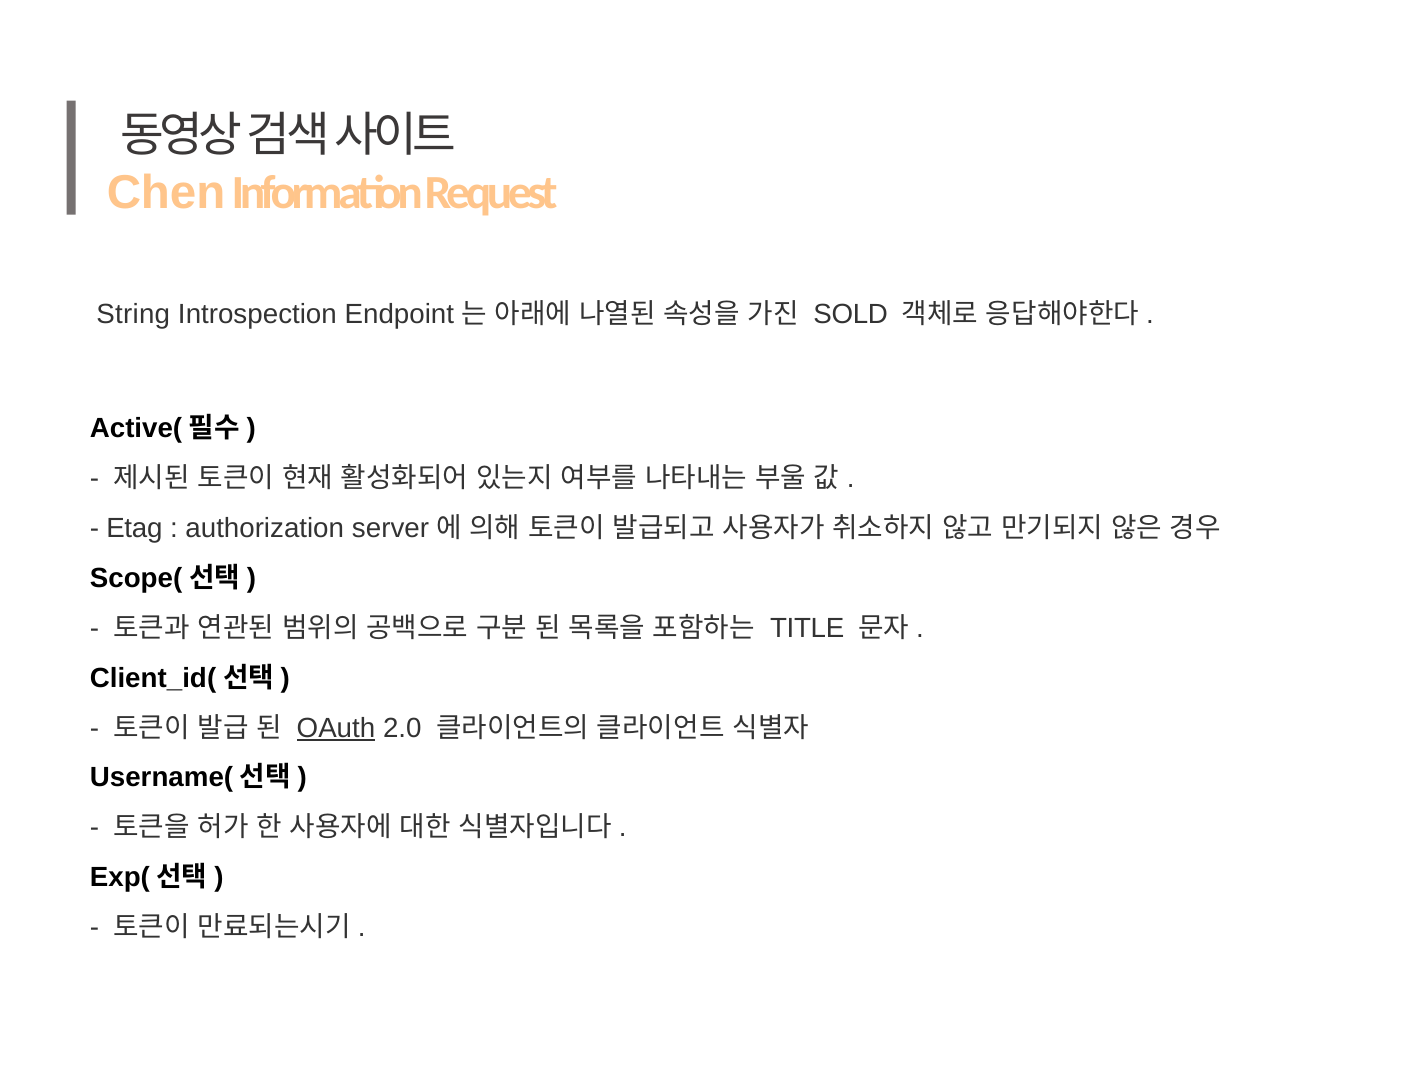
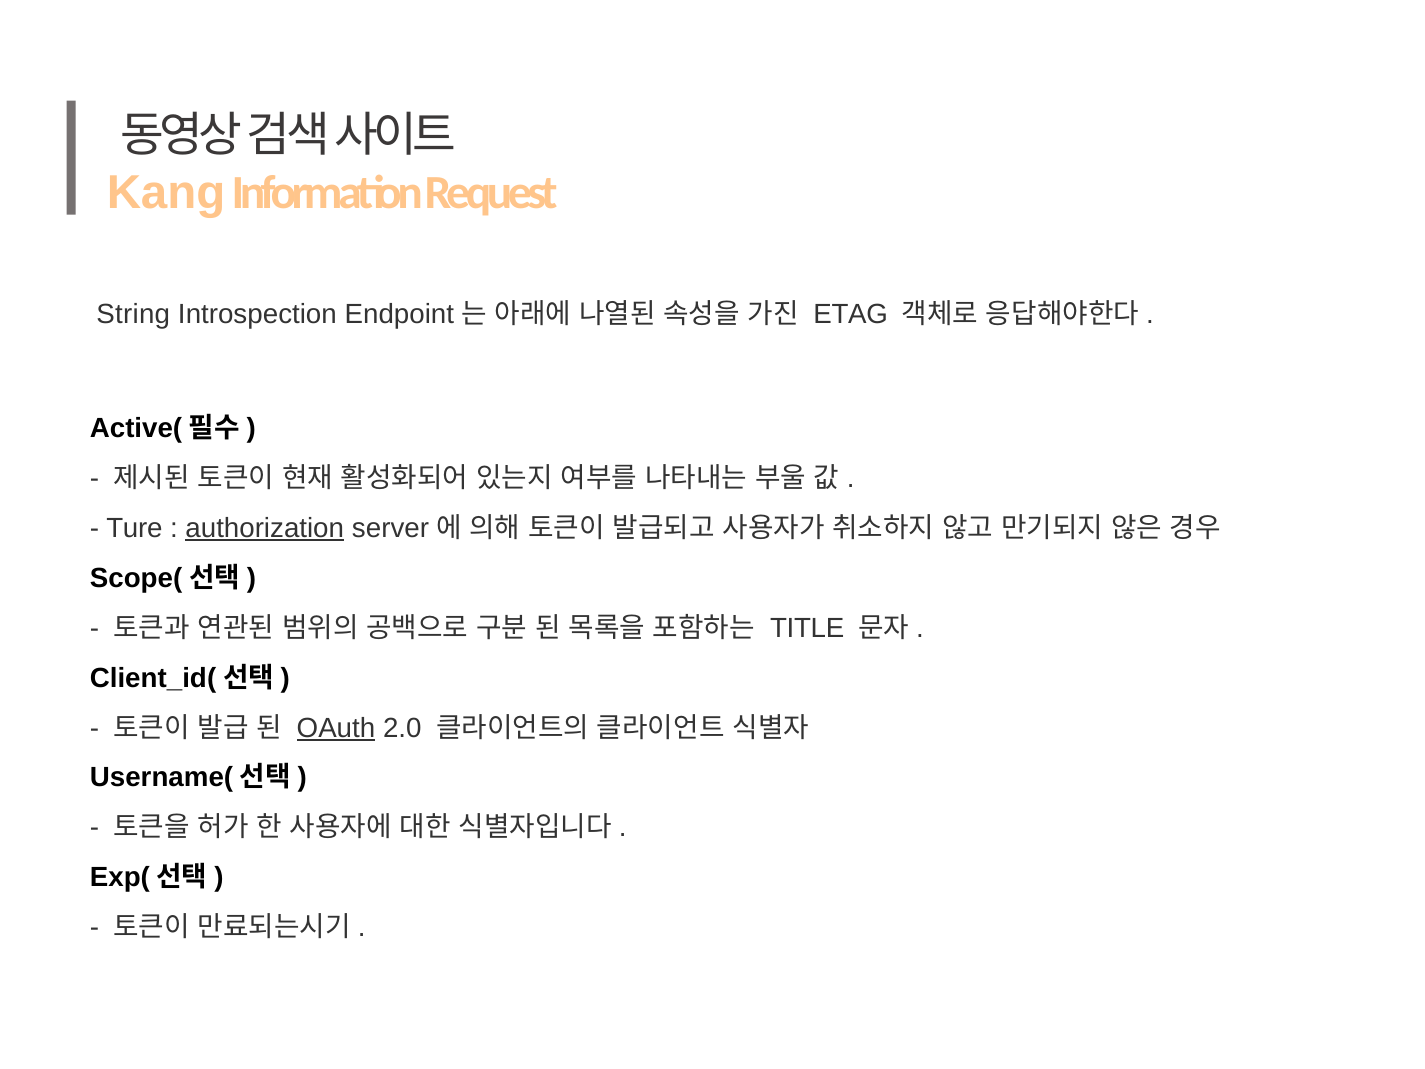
Chen: Chen -> Kang
SOLD: SOLD -> ETAG
Etag: Etag -> Ture
authorization underline: none -> present
